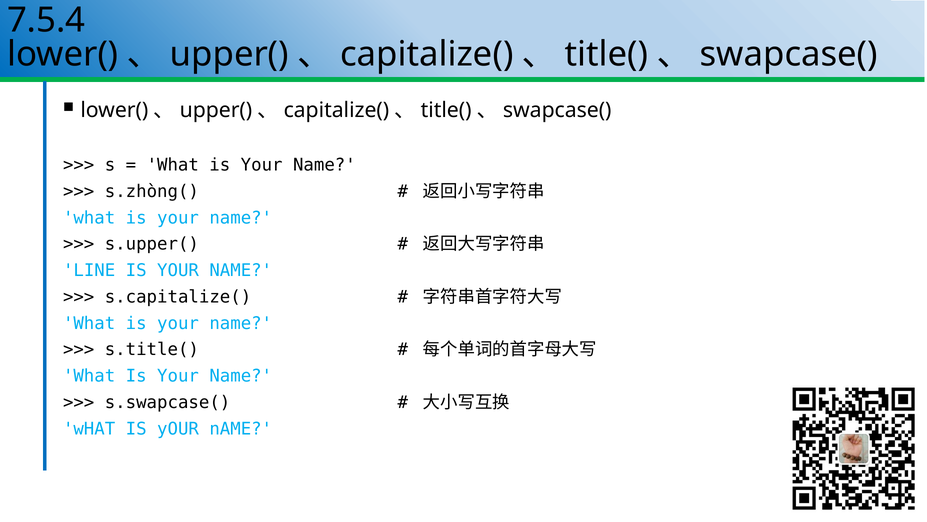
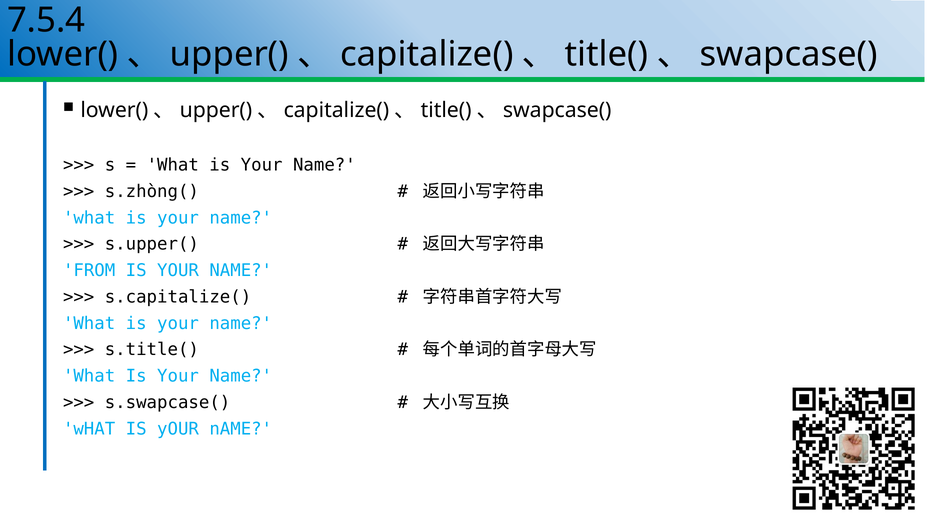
LINE: LINE -> FROM
